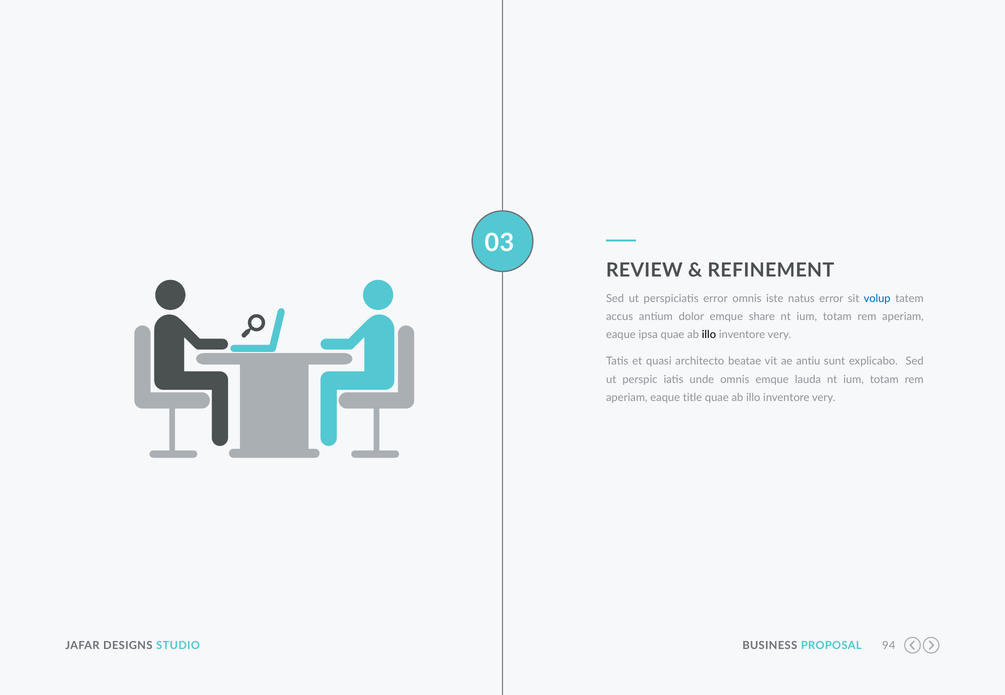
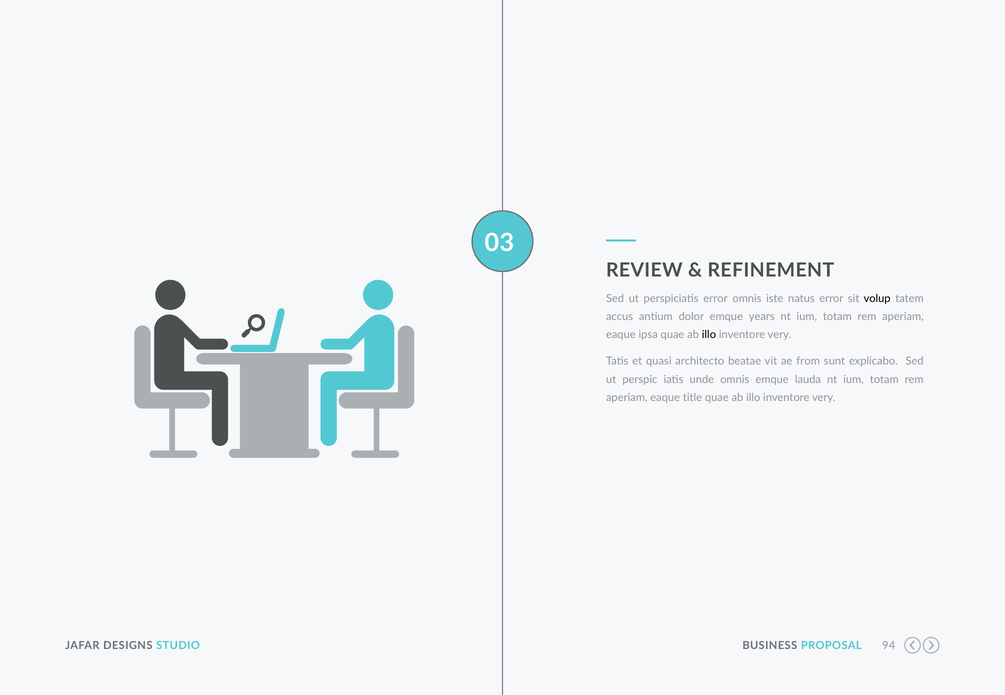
volup colour: blue -> black
share: share -> years
antiu: antiu -> from
